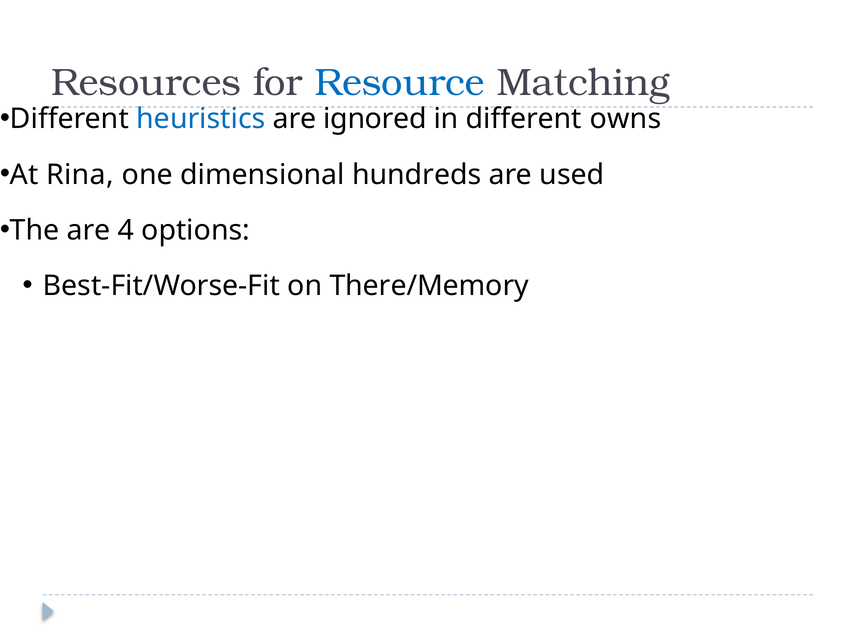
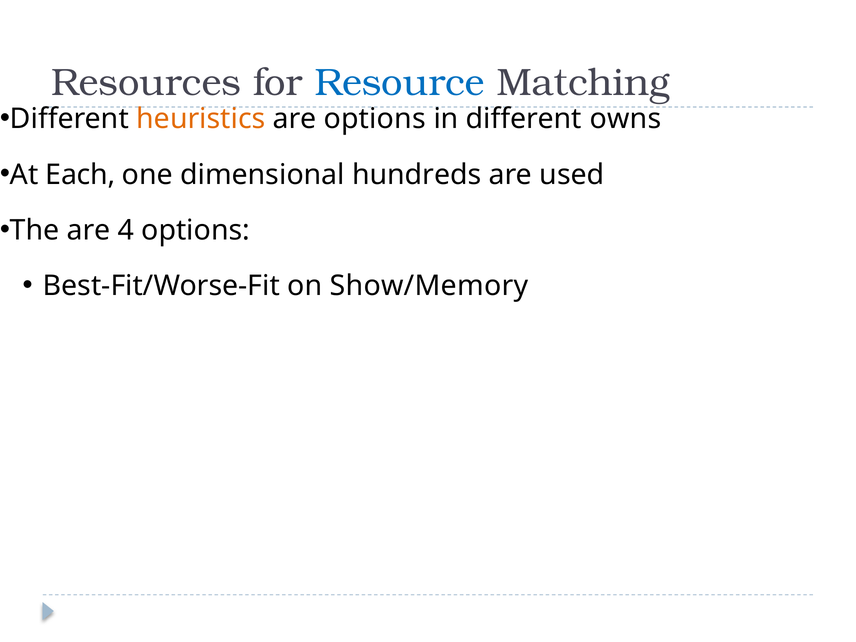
heuristics colour: blue -> orange
are ignored: ignored -> options
Rina: Rina -> Each
There/Memory: There/Memory -> Show/Memory
